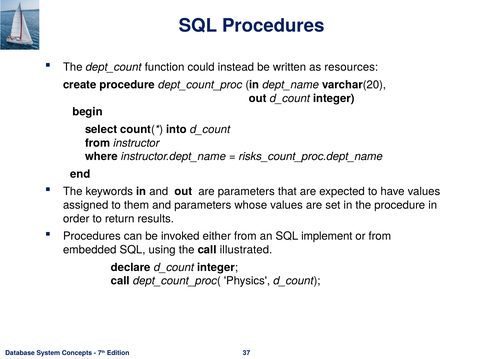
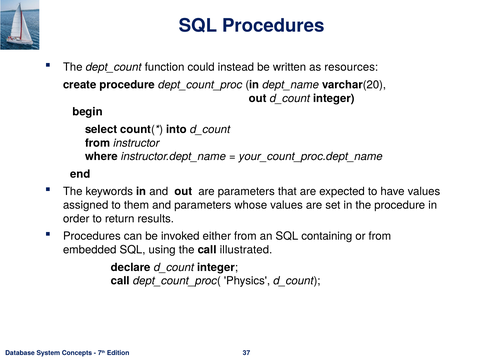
risks_count_proc.dept_name: risks_count_proc.dept_name -> your_count_proc.dept_name
implement: implement -> containing
